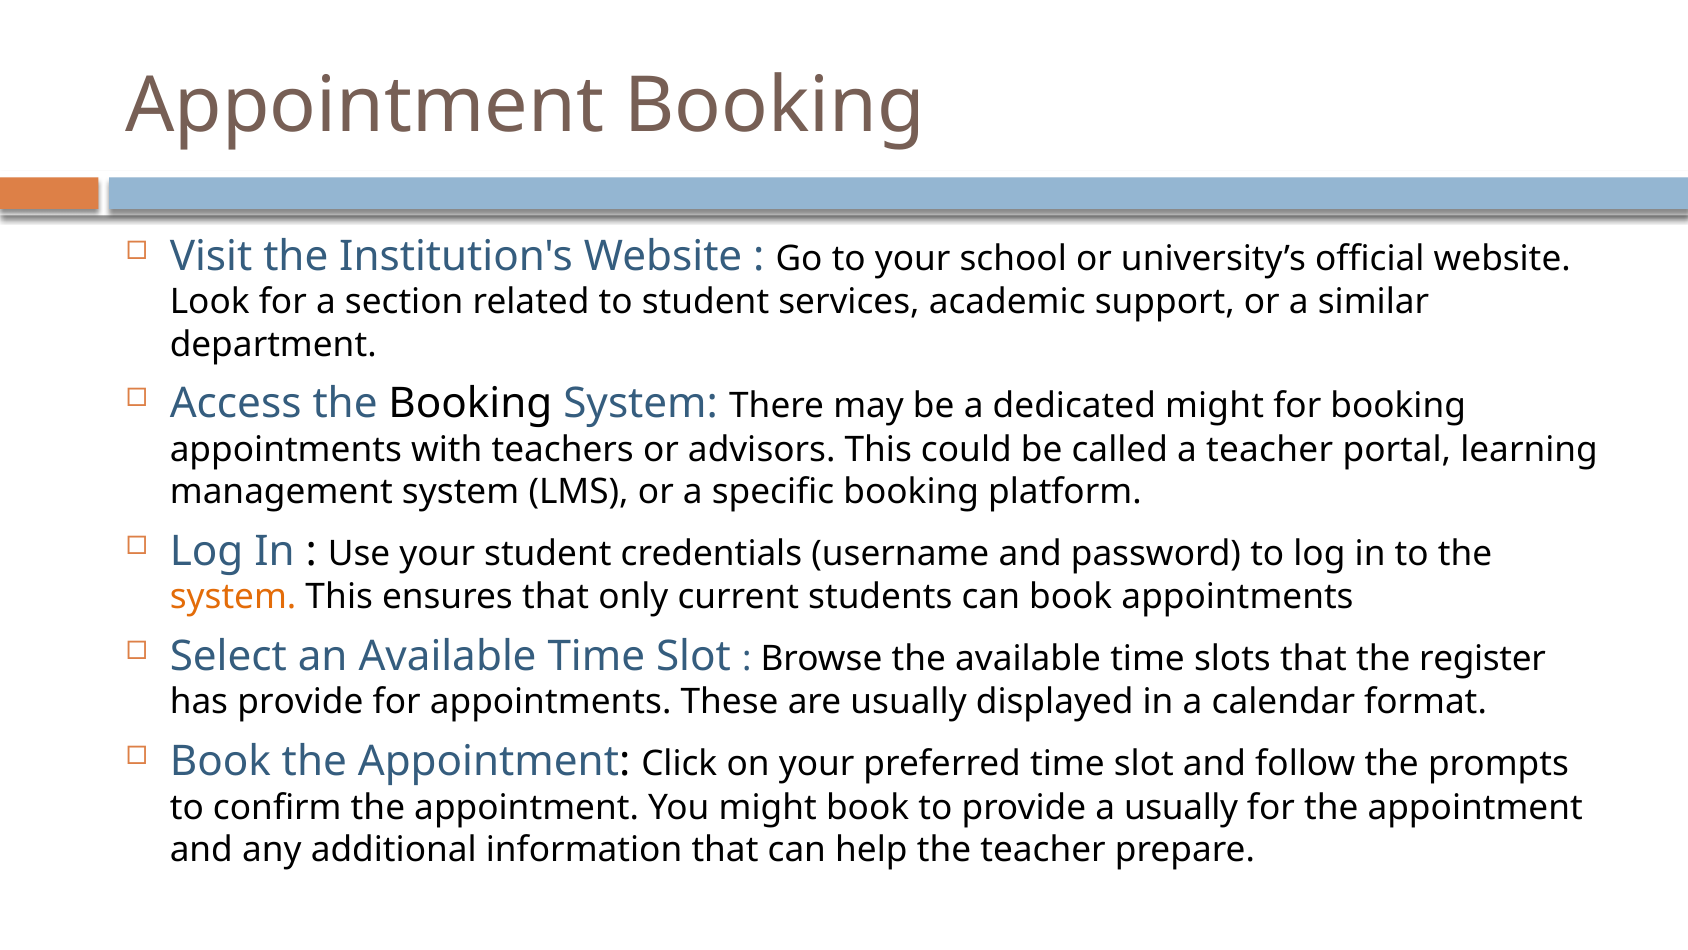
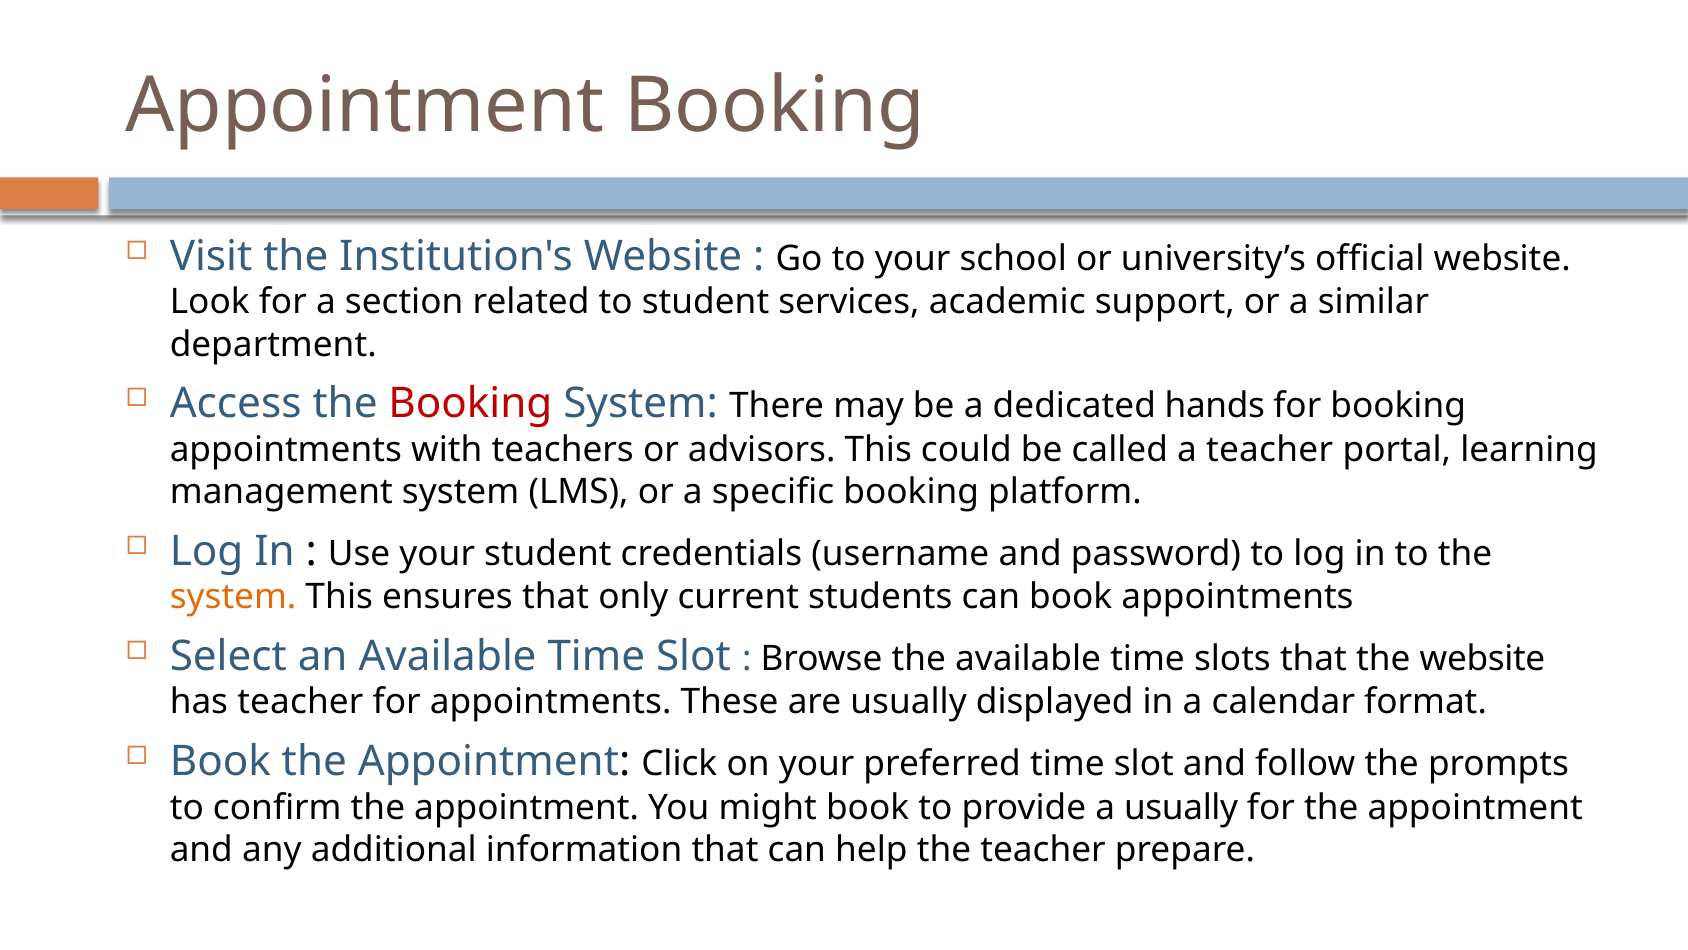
Booking at (470, 403) colour: black -> red
dedicated might: might -> hands
the register: register -> website
has provide: provide -> teacher
